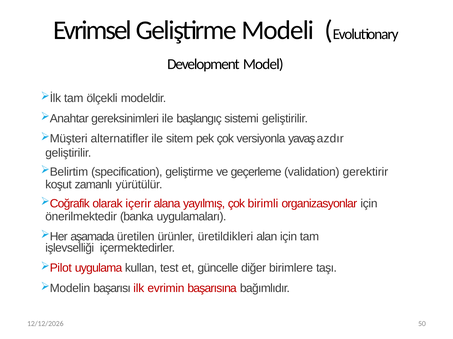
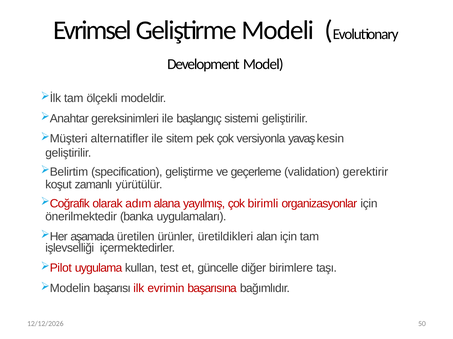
azdır: azdır -> kesin
içerir: içerir -> adım
